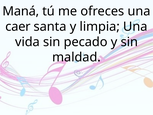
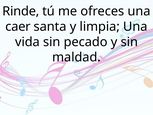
Maná: Maná -> Rinde
